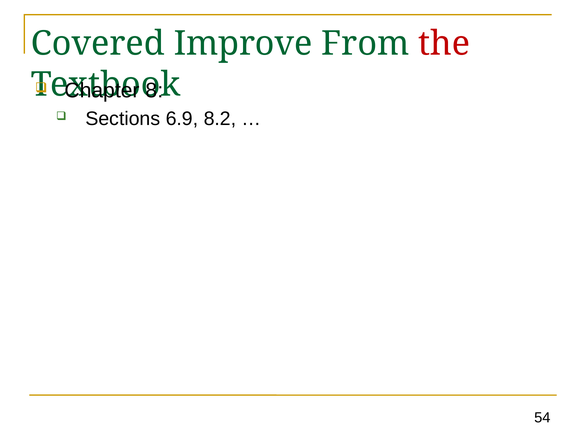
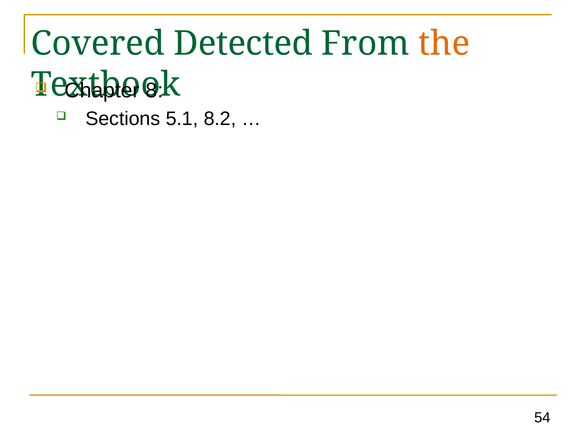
Improve: Improve -> Detected
the colour: red -> orange
6.9: 6.9 -> 5.1
